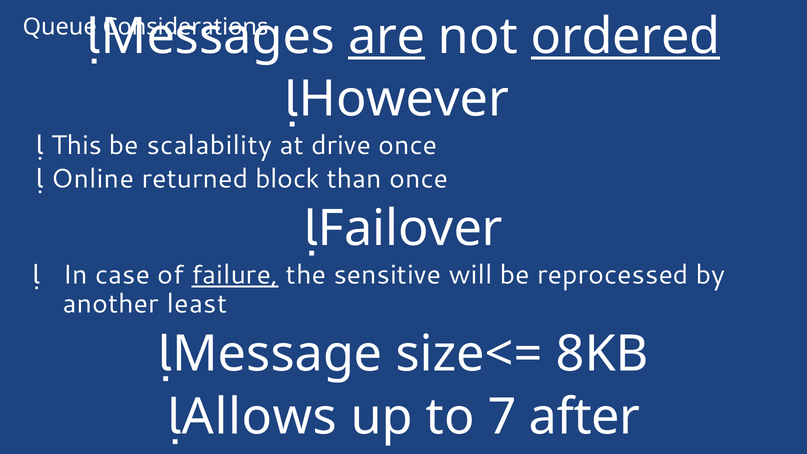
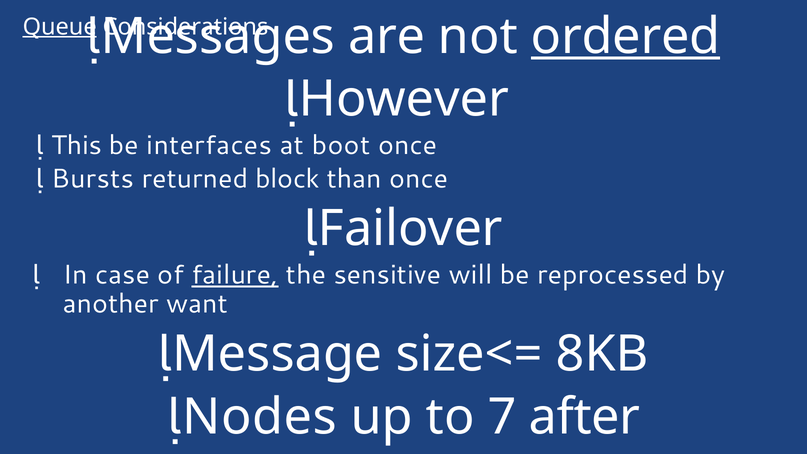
are underline: present -> none
Queue underline: none -> present
scalability: scalability -> interfaces
drive: drive -> boot
Online: Online -> Bursts
least: least -> want
Allows: Allows -> Nodes
